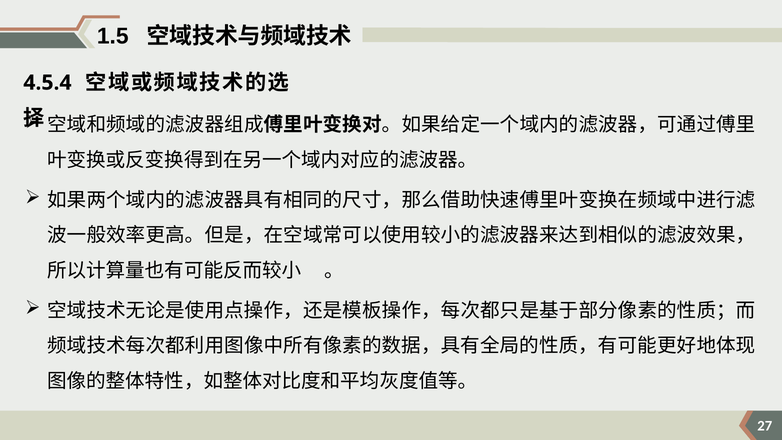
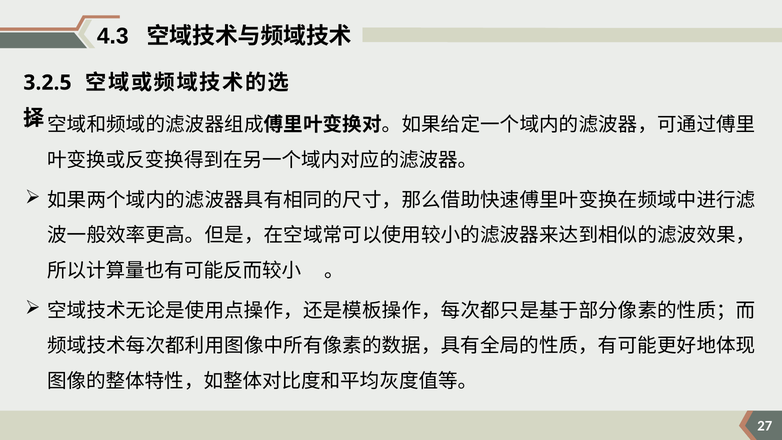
1.5: 1.5 -> 4.3
4.5.4: 4.5.4 -> 3.2.5
